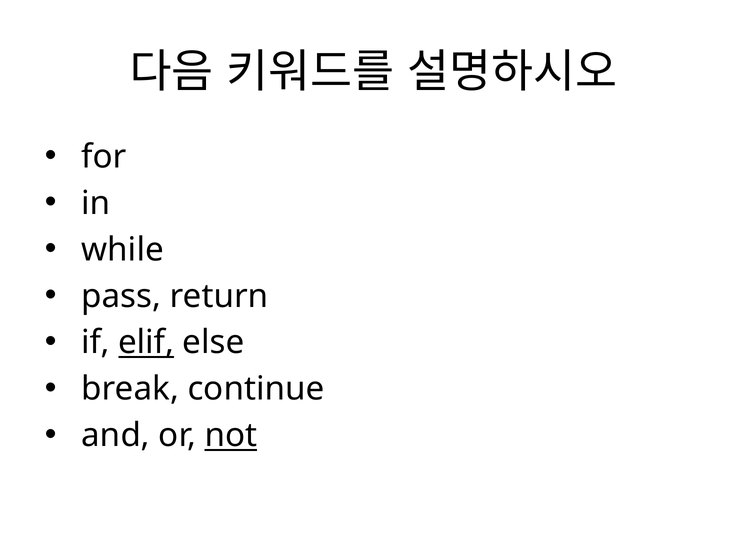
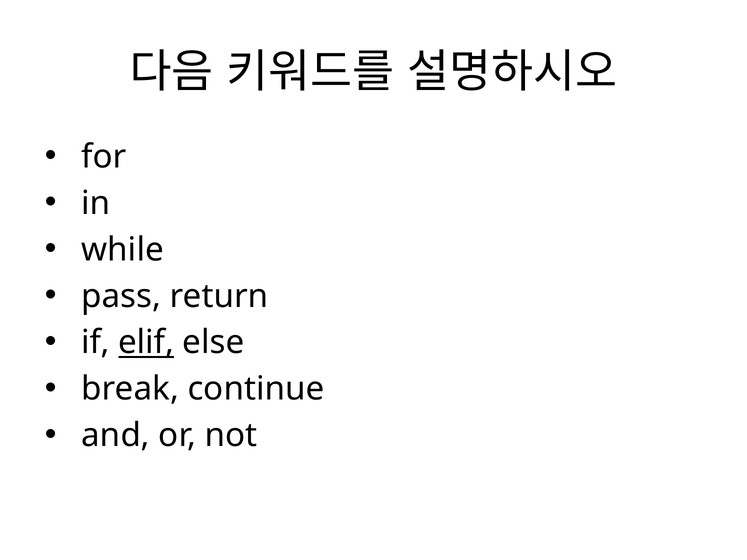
not underline: present -> none
